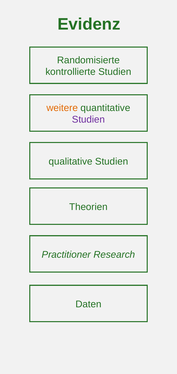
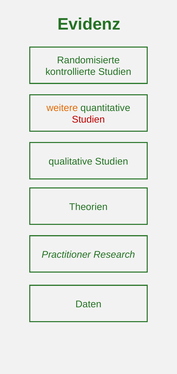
Studien at (88, 120) colour: purple -> red
